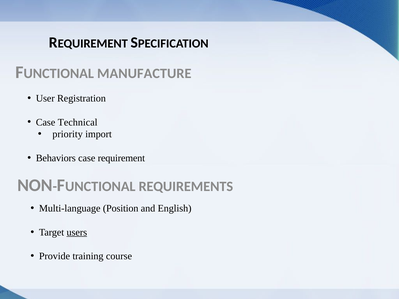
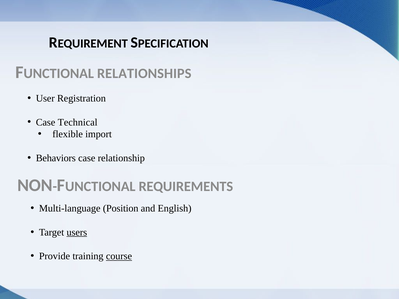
MANUFACTURE: MANUFACTURE -> RELATIONSHIPS
priority: priority -> flexible
requirement: requirement -> relationship
course underline: none -> present
